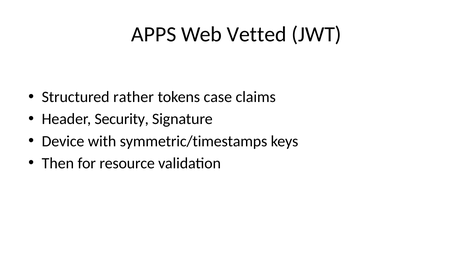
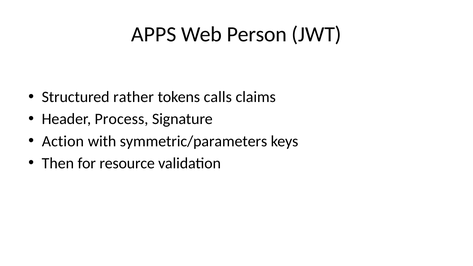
Vetted: Vetted -> Person
case: case -> calls
Security: Security -> Process
Device: Device -> Action
symmetric/timestamps: symmetric/timestamps -> symmetric/parameters
